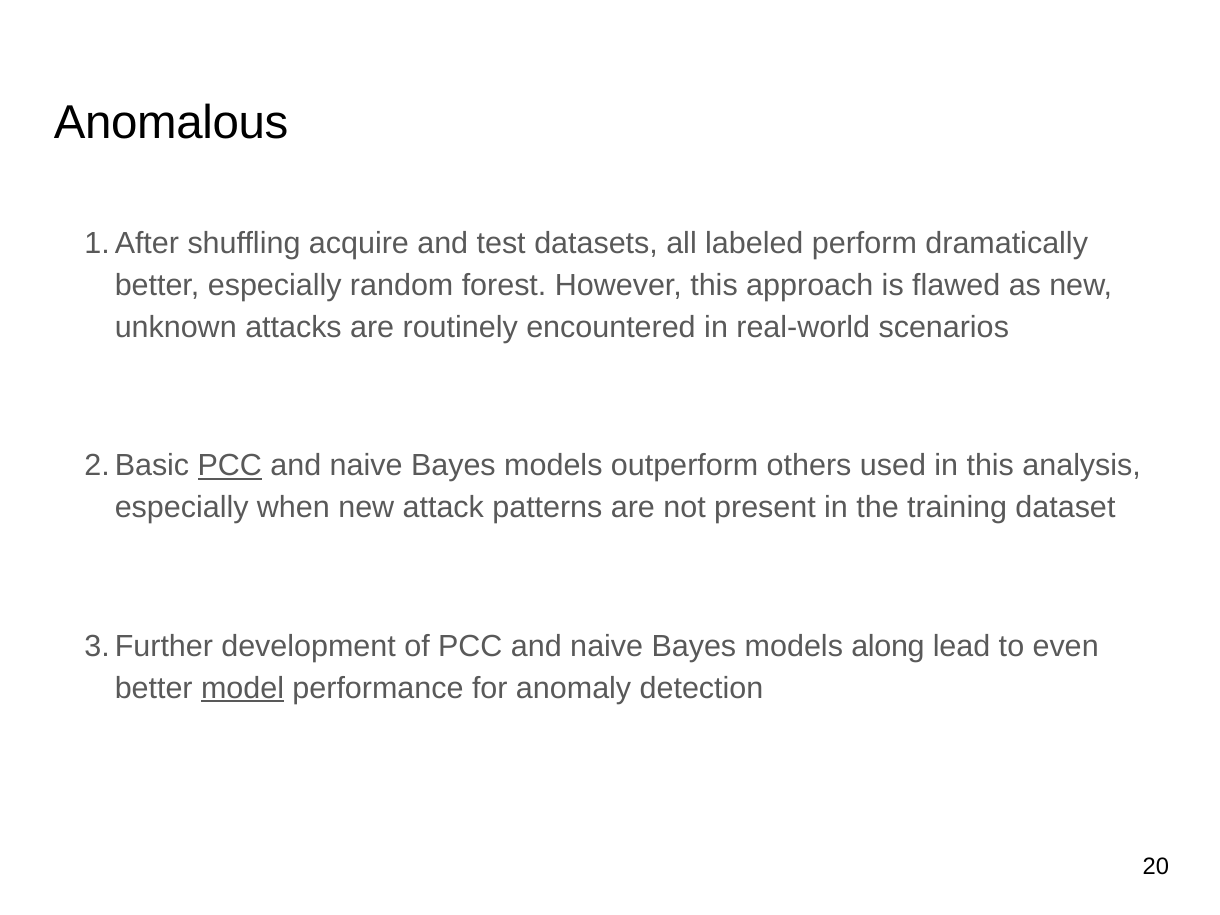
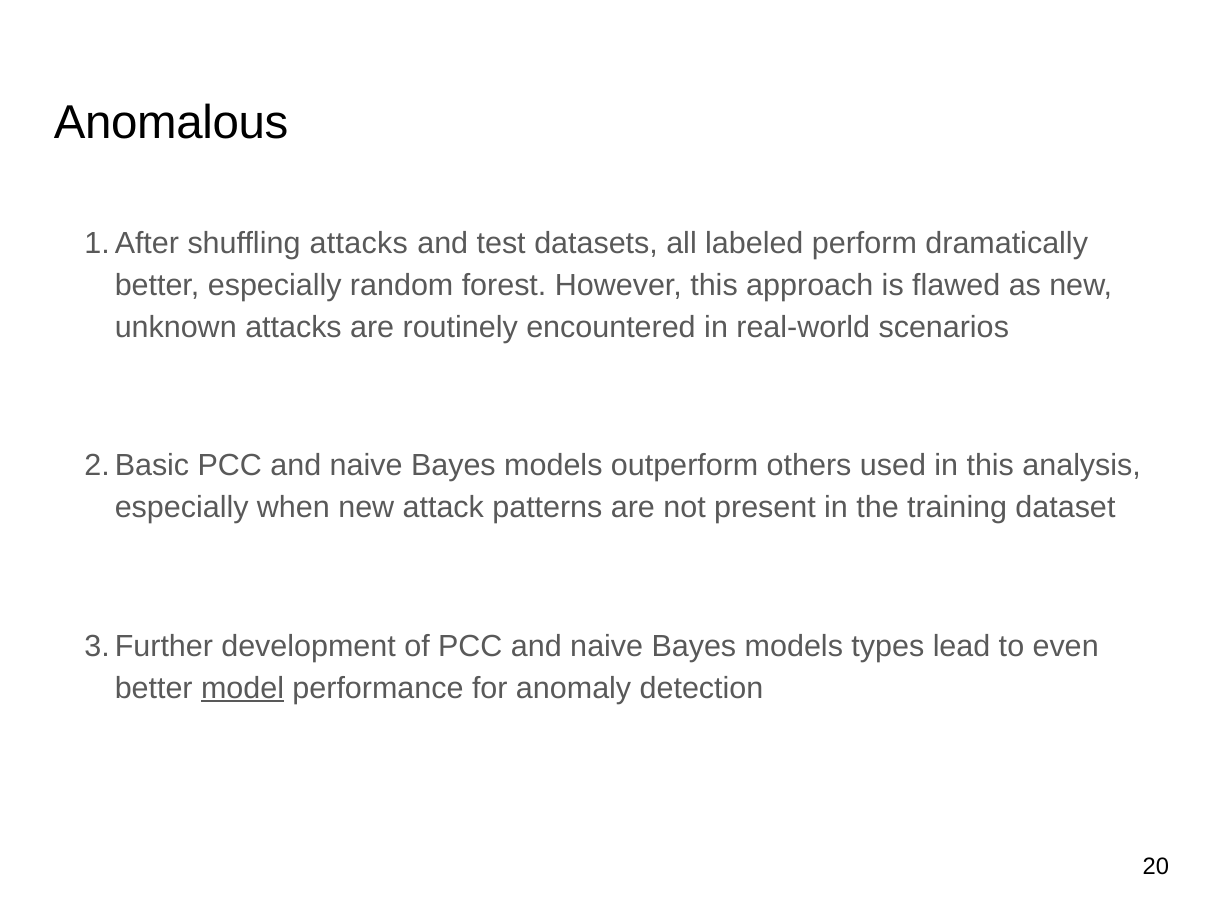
shuffling acquire: acquire -> attacks
PCC at (230, 466) underline: present -> none
along: along -> types
